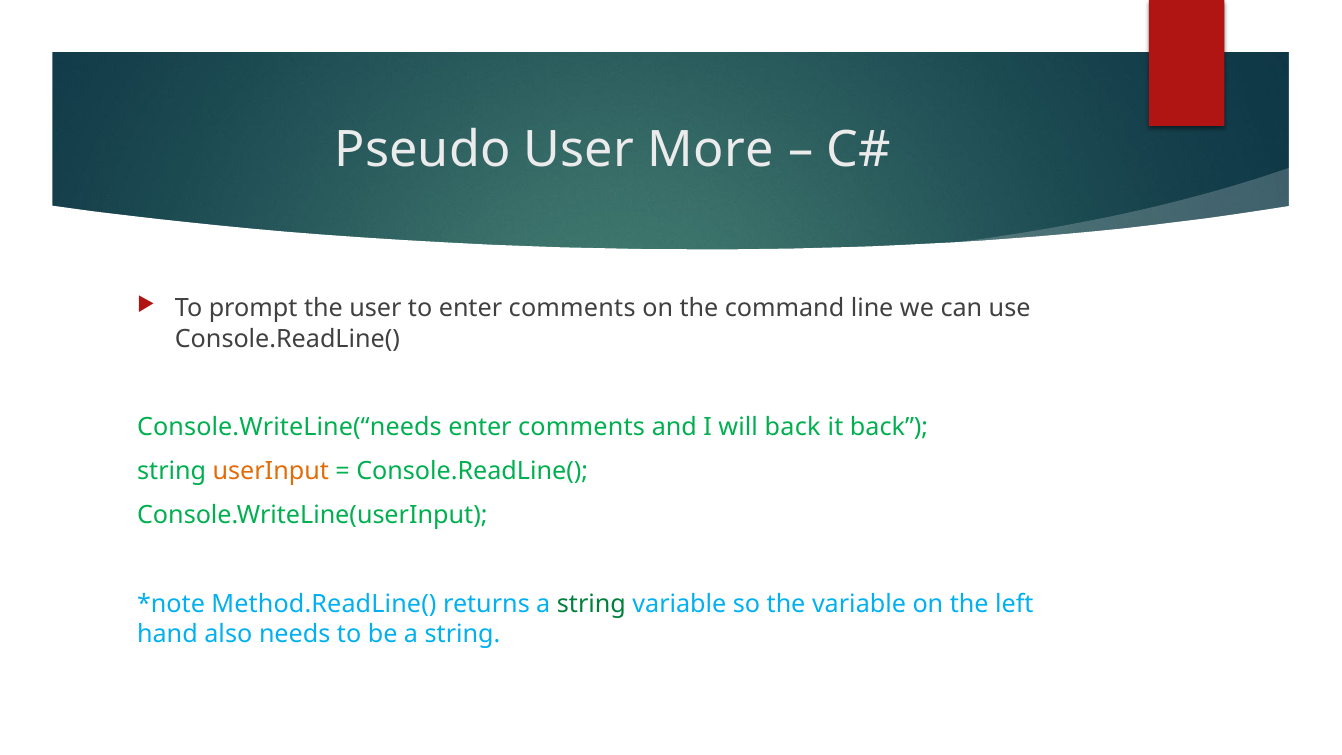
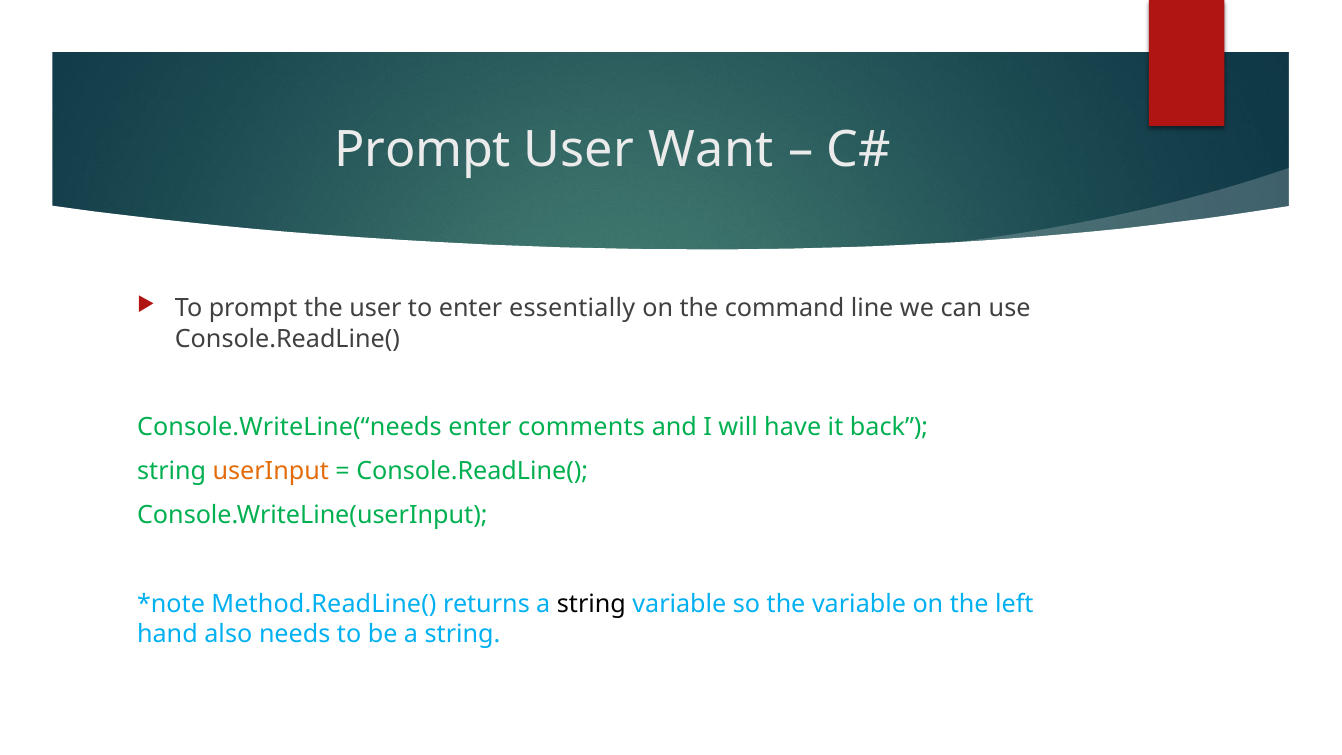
Pseudo at (423, 150): Pseudo -> Prompt
More: More -> Want
to enter comments: comments -> essentially
will back: back -> have
string at (591, 604) colour: green -> black
